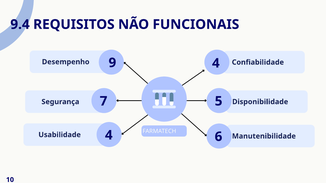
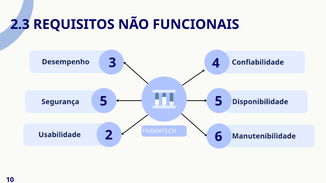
9.4: 9.4 -> 2.3
9: 9 -> 3
Segurança 7: 7 -> 5
Usabilidade 4: 4 -> 2
